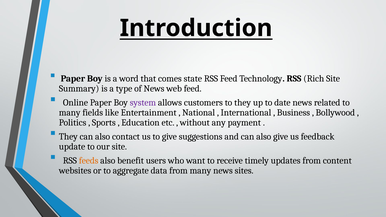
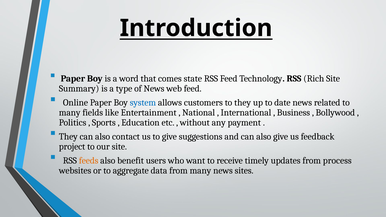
system colour: purple -> blue
update: update -> project
content: content -> process
